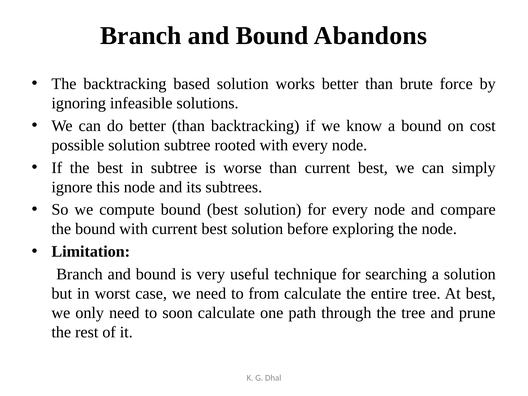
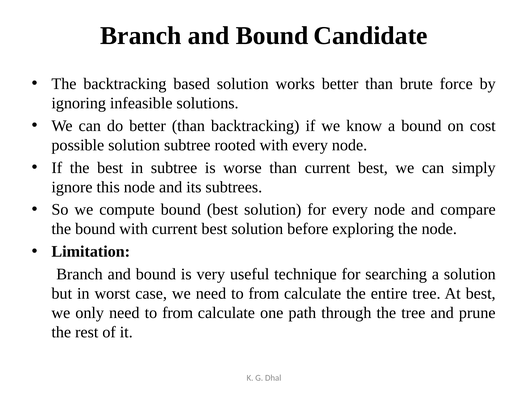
Abandons: Abandons -> Candidate
only need to soon: soon -> from
